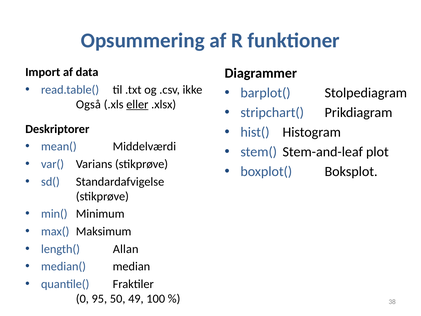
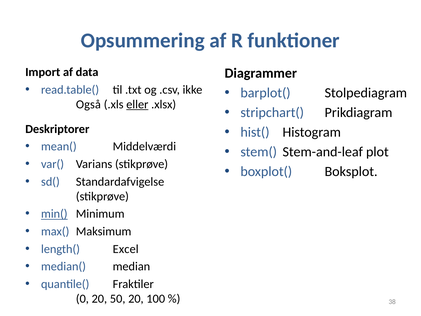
min( underline: none -> present
Allan: Allan -> Excel
0 95: 95 -> 20
50 49: 49 -> 20
